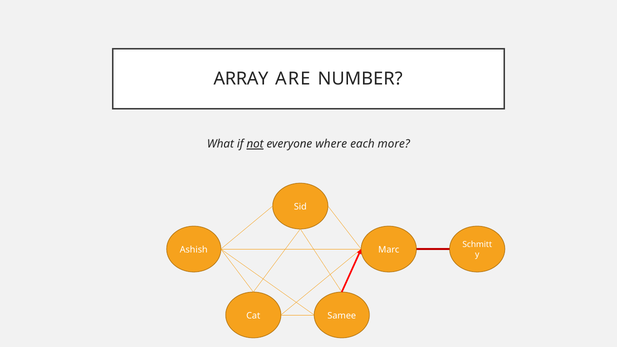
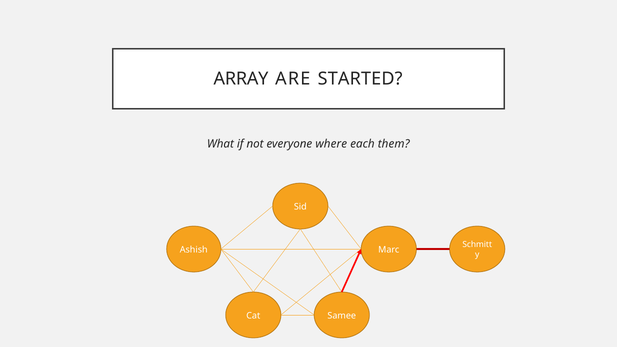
NUMBER: NUMBER -> STARTED
not underline: present -> none
more: more -> them
